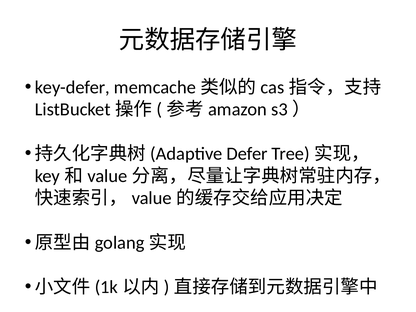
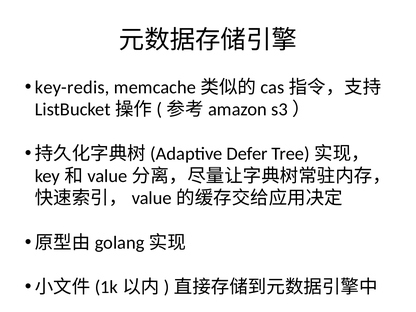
key-defer: key-defer -> key-redis
